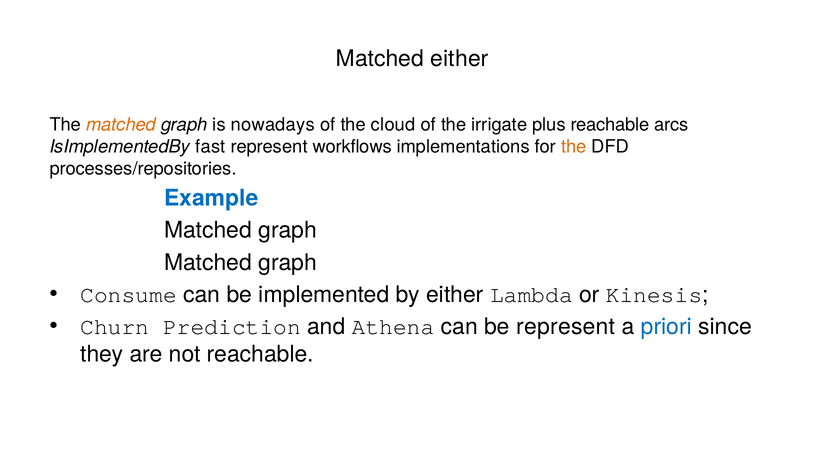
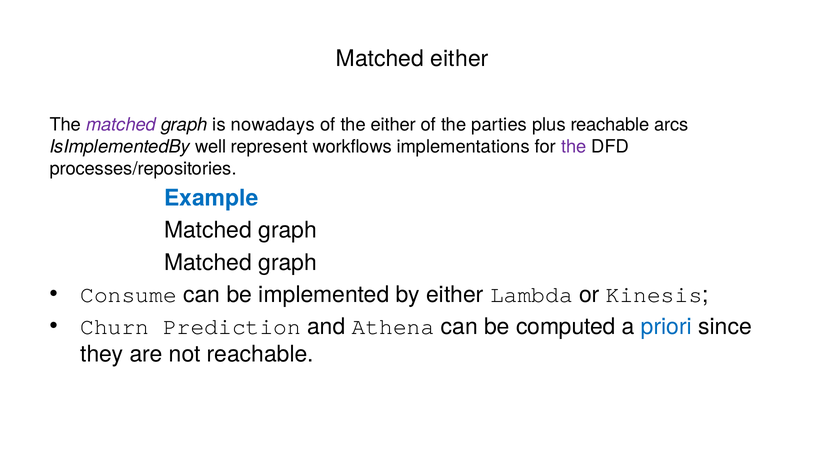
matched at (121, 125) colour: orange -> purple
the cloud: cloud -> either
irrigate: irrigate -> parties
fast: fast -> well
the at (574, 147) colour: orange -> purple
be represent: represent -> computed
